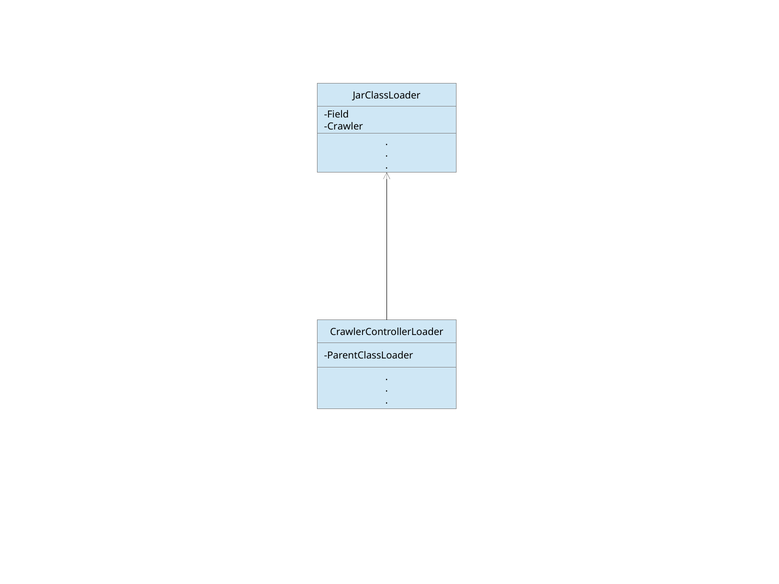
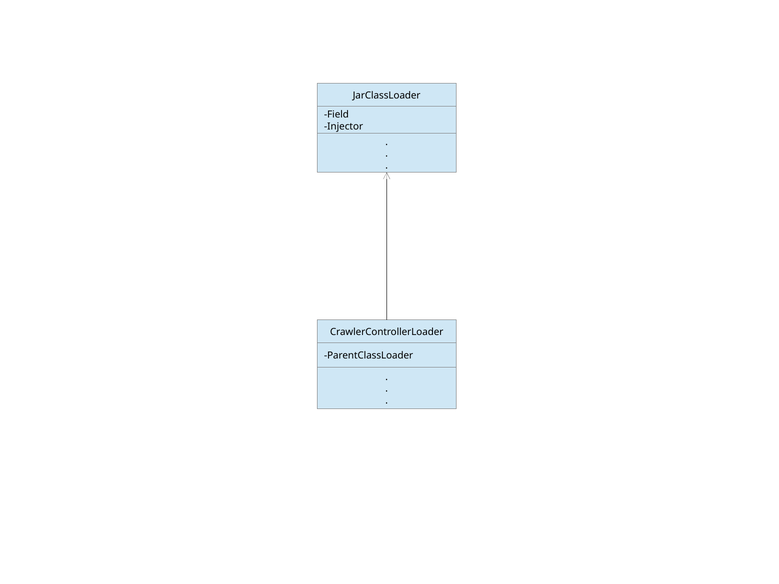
Crawler: Crawler -> Injector
